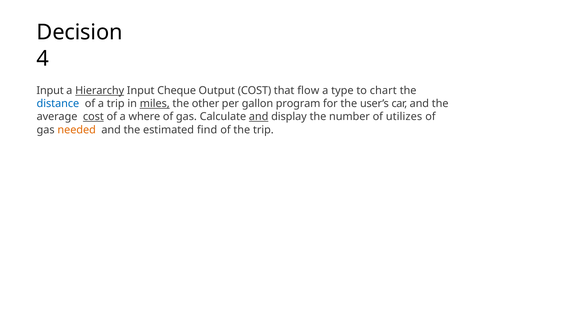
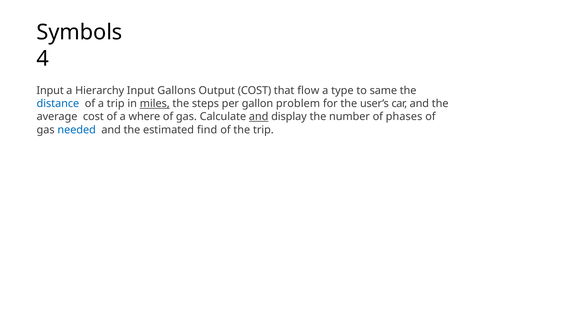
Decision: Decision -> Symbols
Hierarchy underline: present -> none
Cheque: Cheque -> Gallons
chart: chart -> same
other: other -> steps
program: program -> problem
cost at (93, 117) underline: present -> none
utilizes: utilizes -> phases
needed colour: orange -> blue
